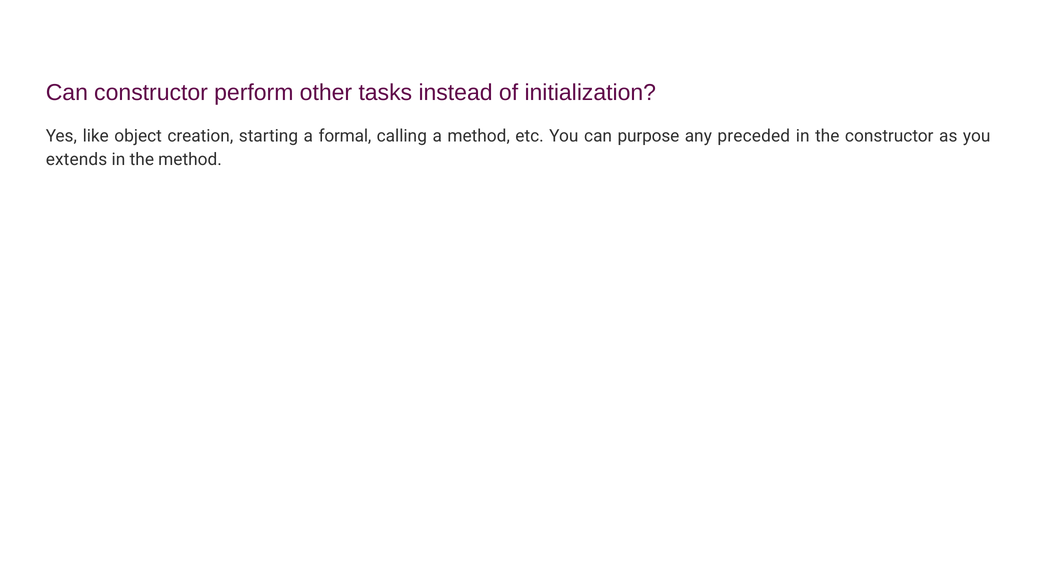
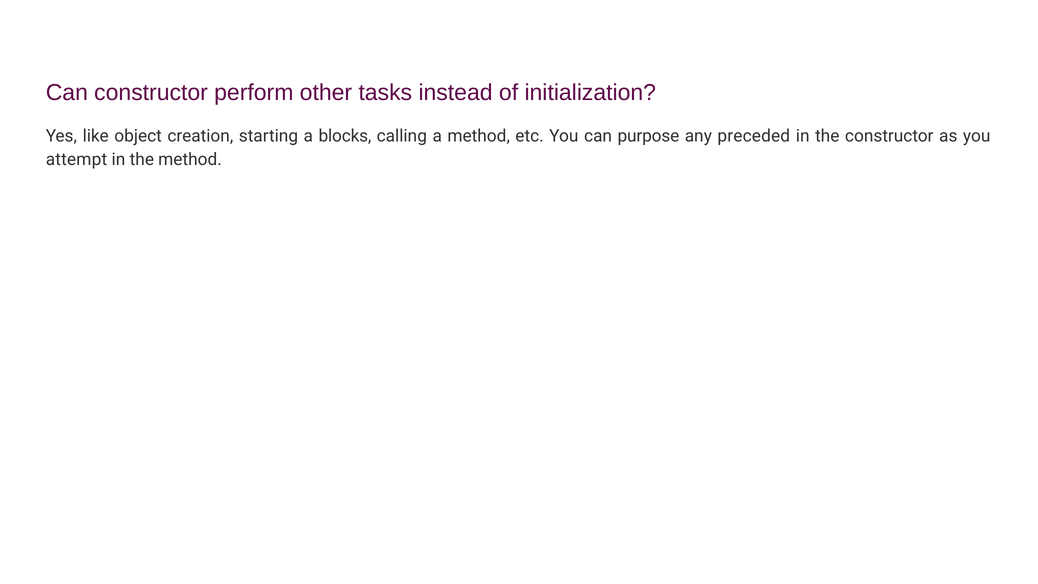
formal: formal -> blocks
extends: extends -> attempt
